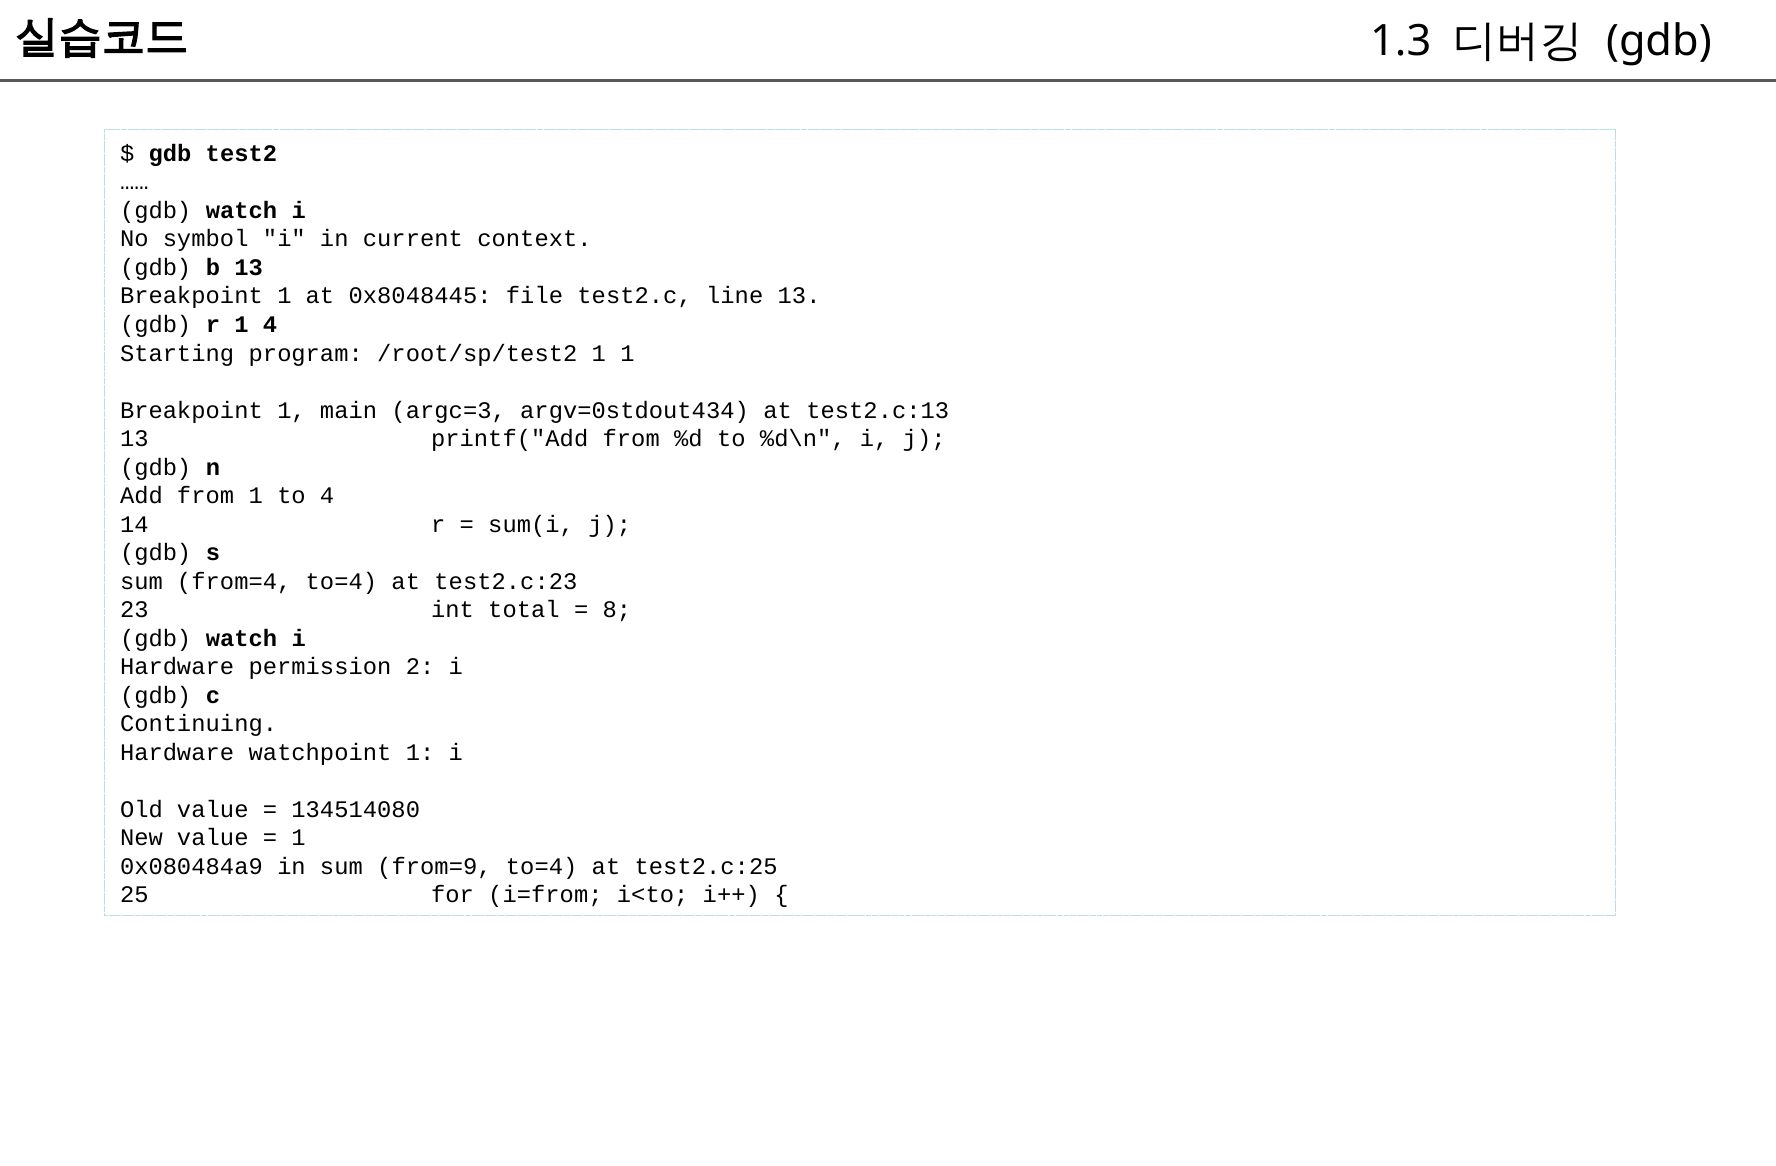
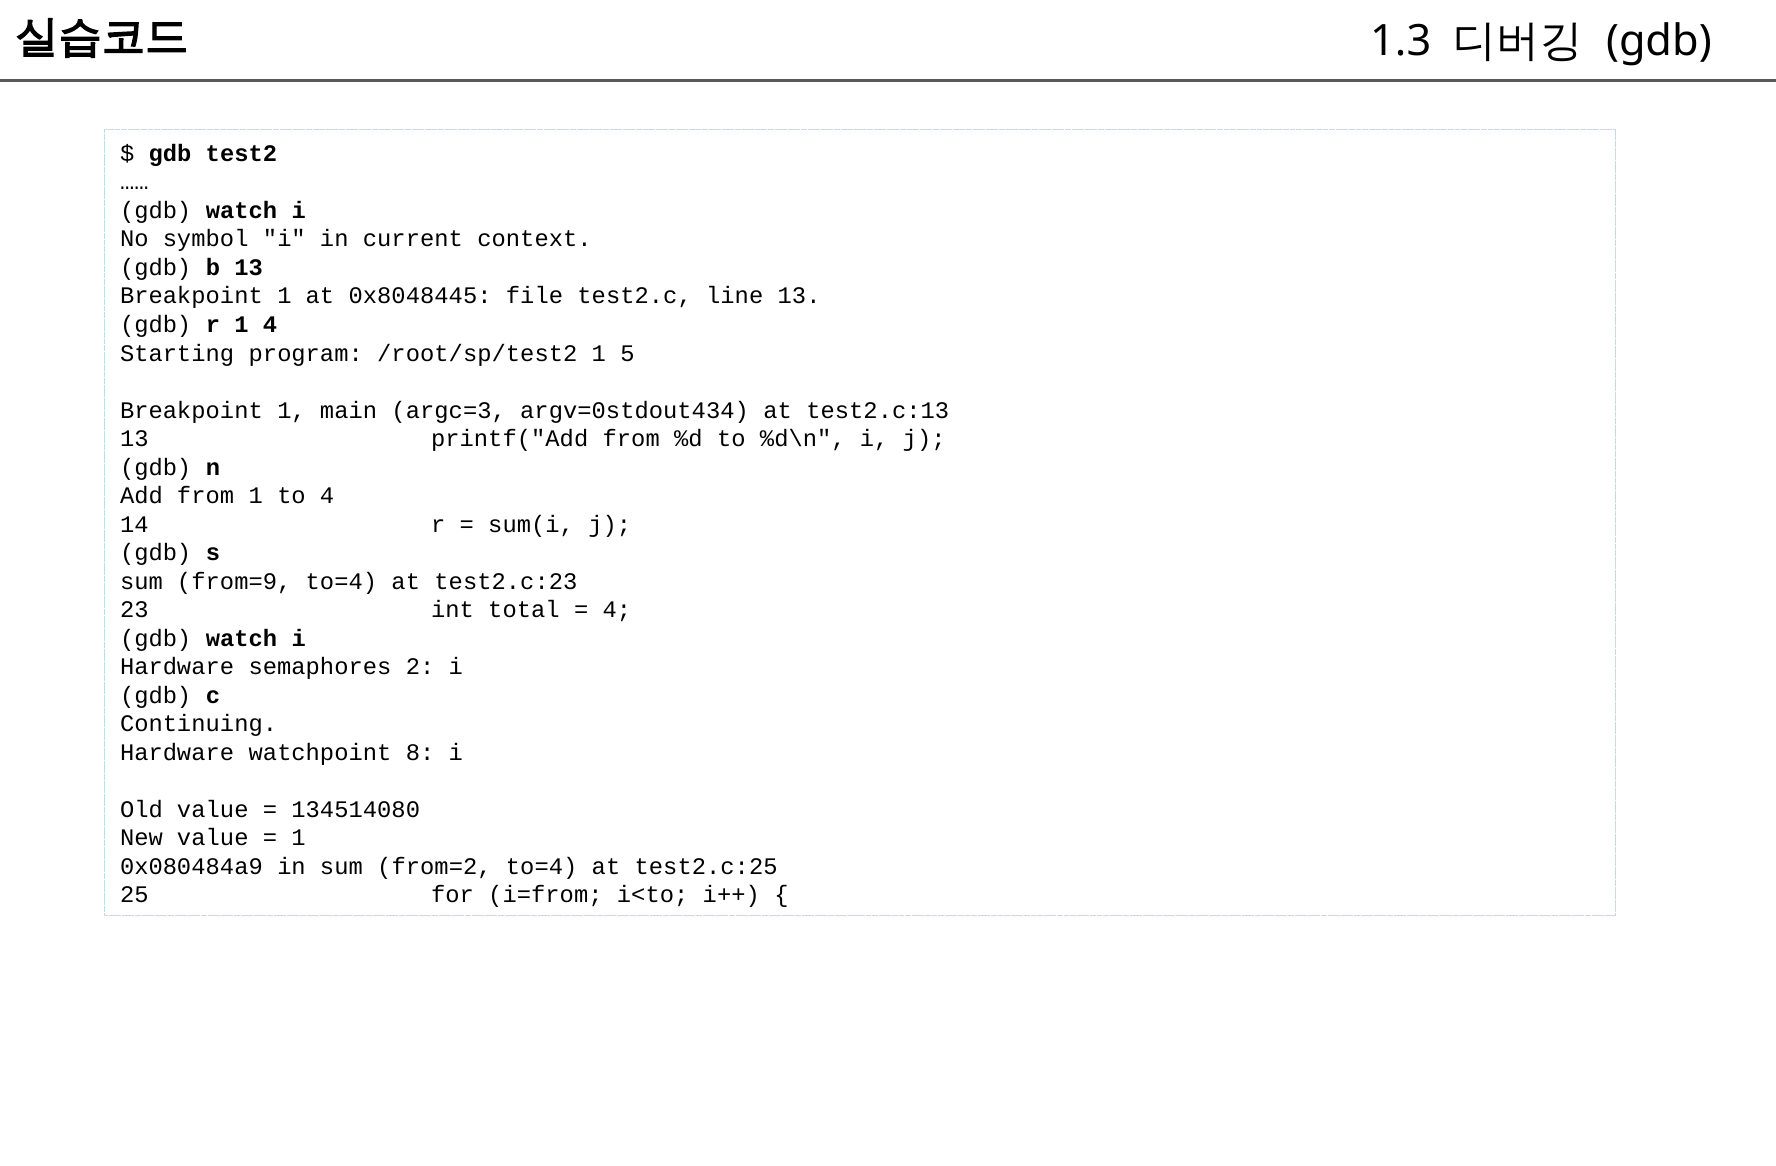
1 1: 1 -> 5
from=4: from=4 -> from=9
8 at (617, 610): 8 -> 4
permission: permission -> semaphores
watchpoint 1: 1 -> 8
from=9: from=9 -> from=2
